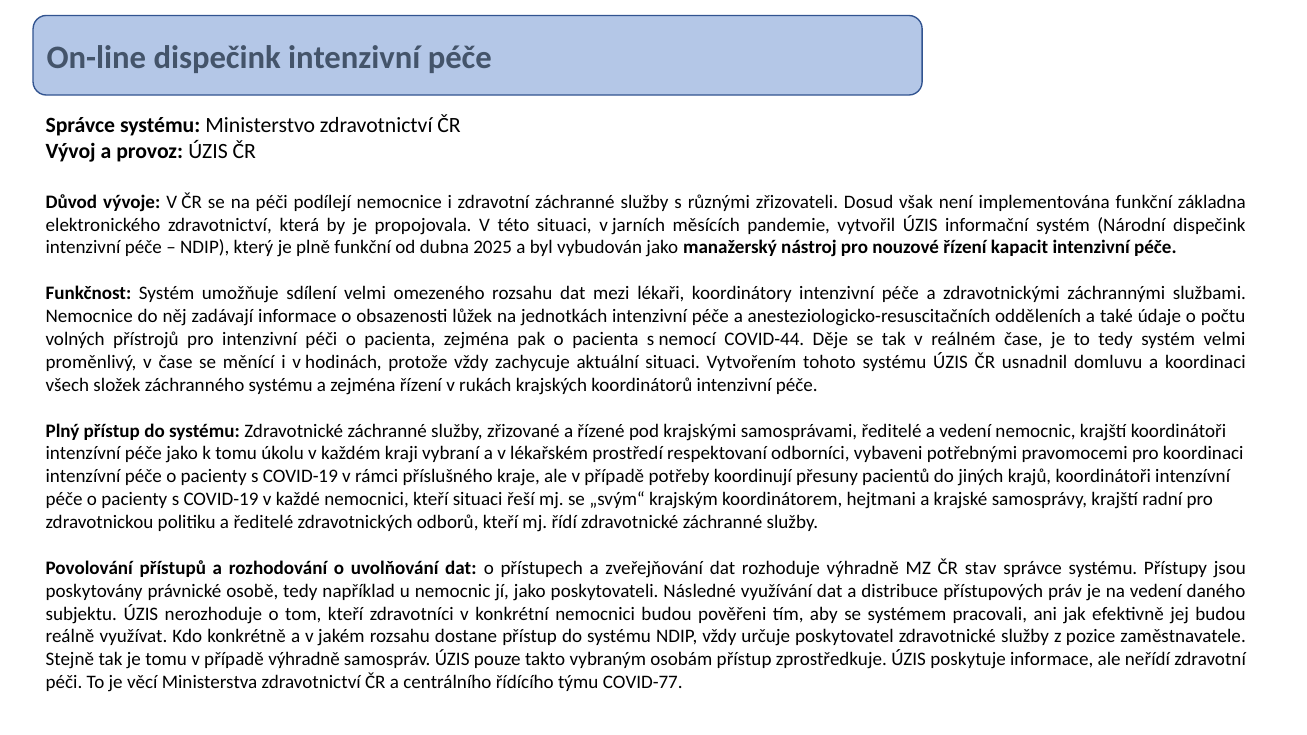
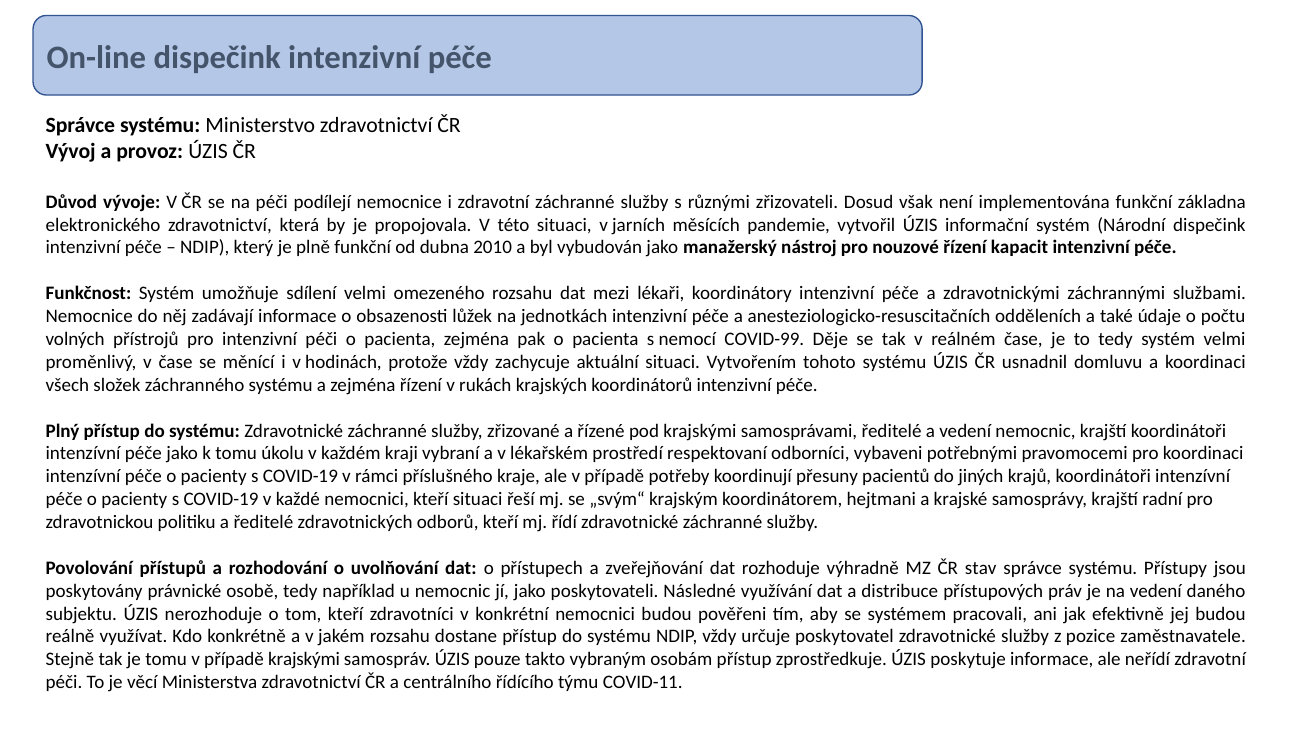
2025: 2025 -> 2010
COVID-44: COVID-44 -> COVID-99
případě výhradně: výhradně -> krajskými
COVID-77: COVID-77 -> COVID-11
